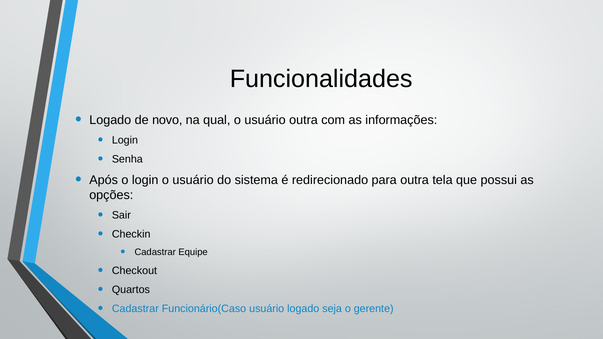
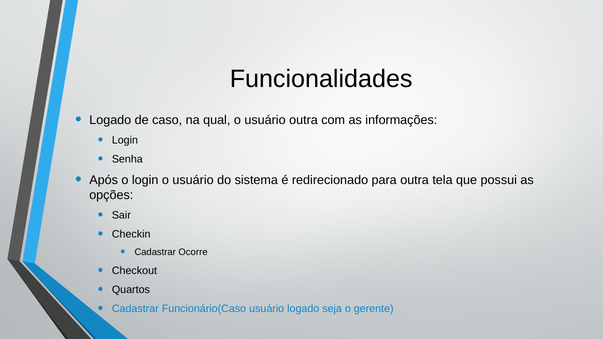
novo: novo -> caso
Equipe: Equipe -> Ocorre
